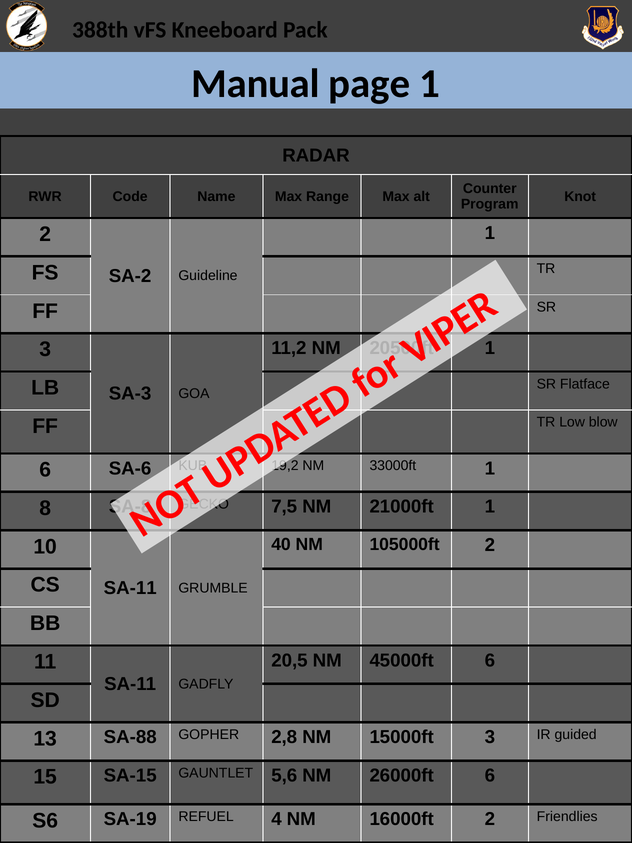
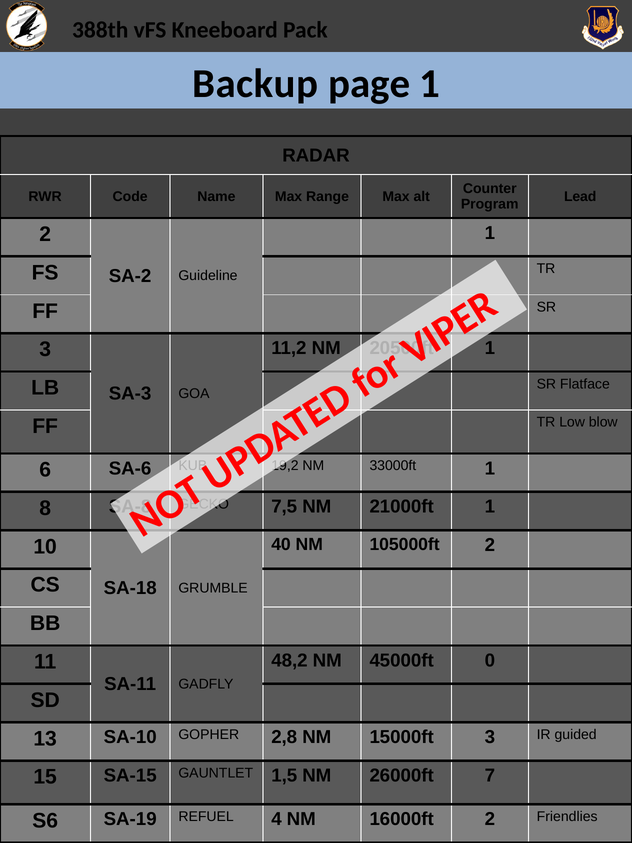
Manual: Manual -> Backup
Knot: Knot -> Lead
SA-11 at (130, 588): SA-11 -> SA-18
20,5: 20,5 -> 48,2
45000ft 6: 6 -> 0
SA-88: SA-88 -> SA-10
5,6: 5,6 -> 1,5
26000ft 6: 6 -> 7
